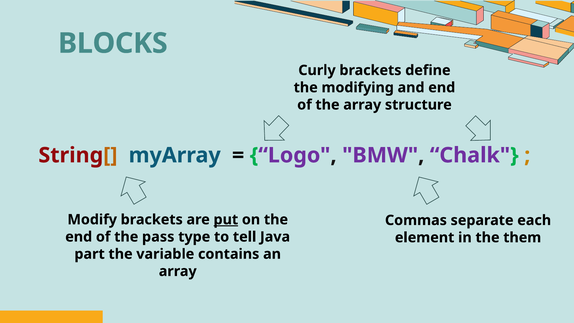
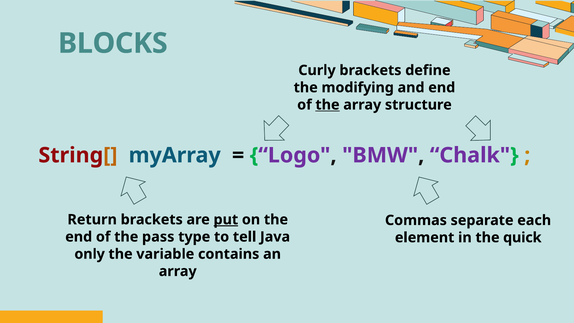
the at (327, 105) underline: none -> present
Modify: Modify -> Return
them: them -> quick
part: part -> only
